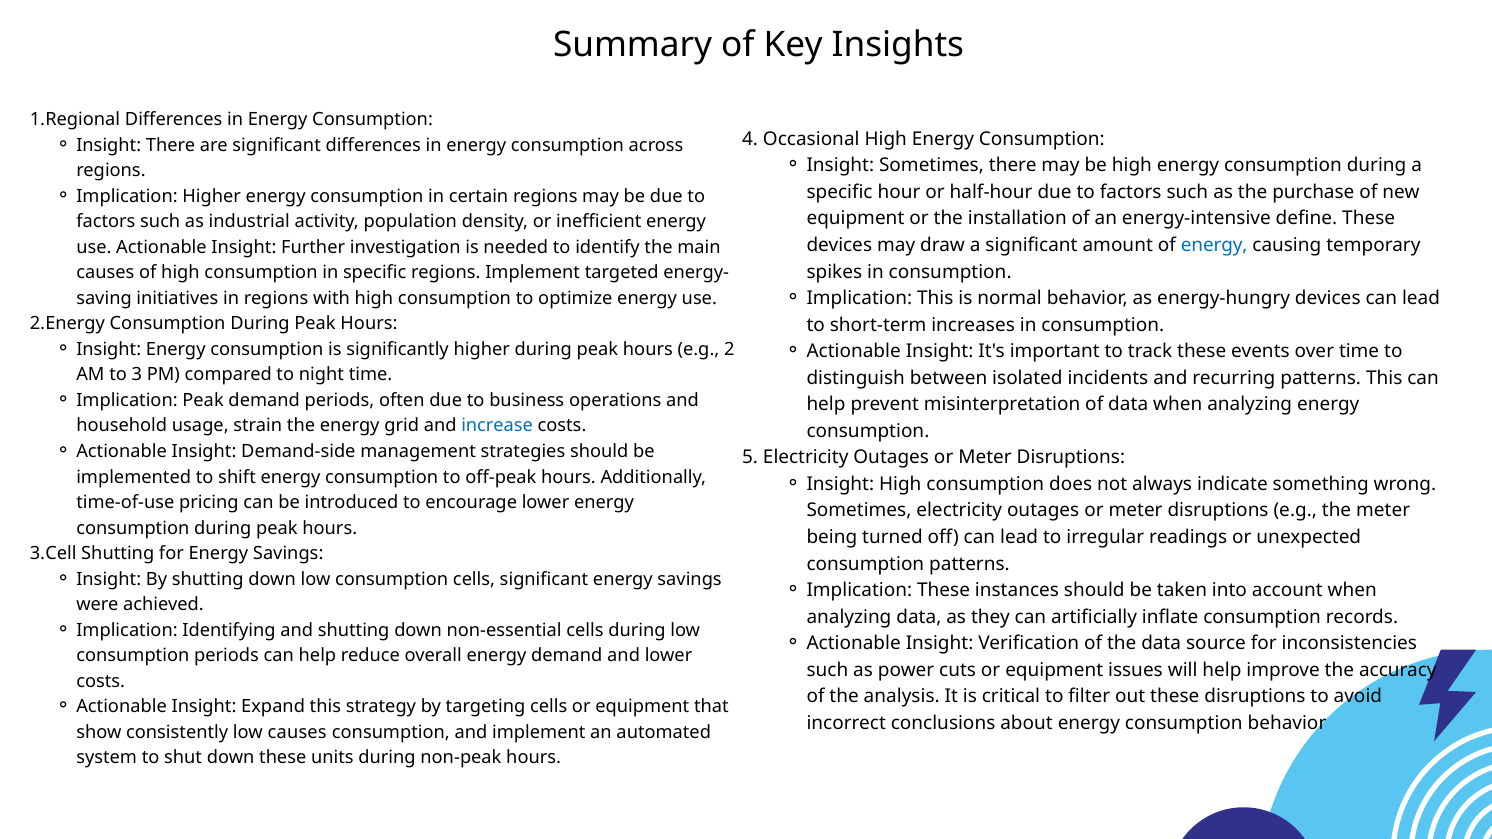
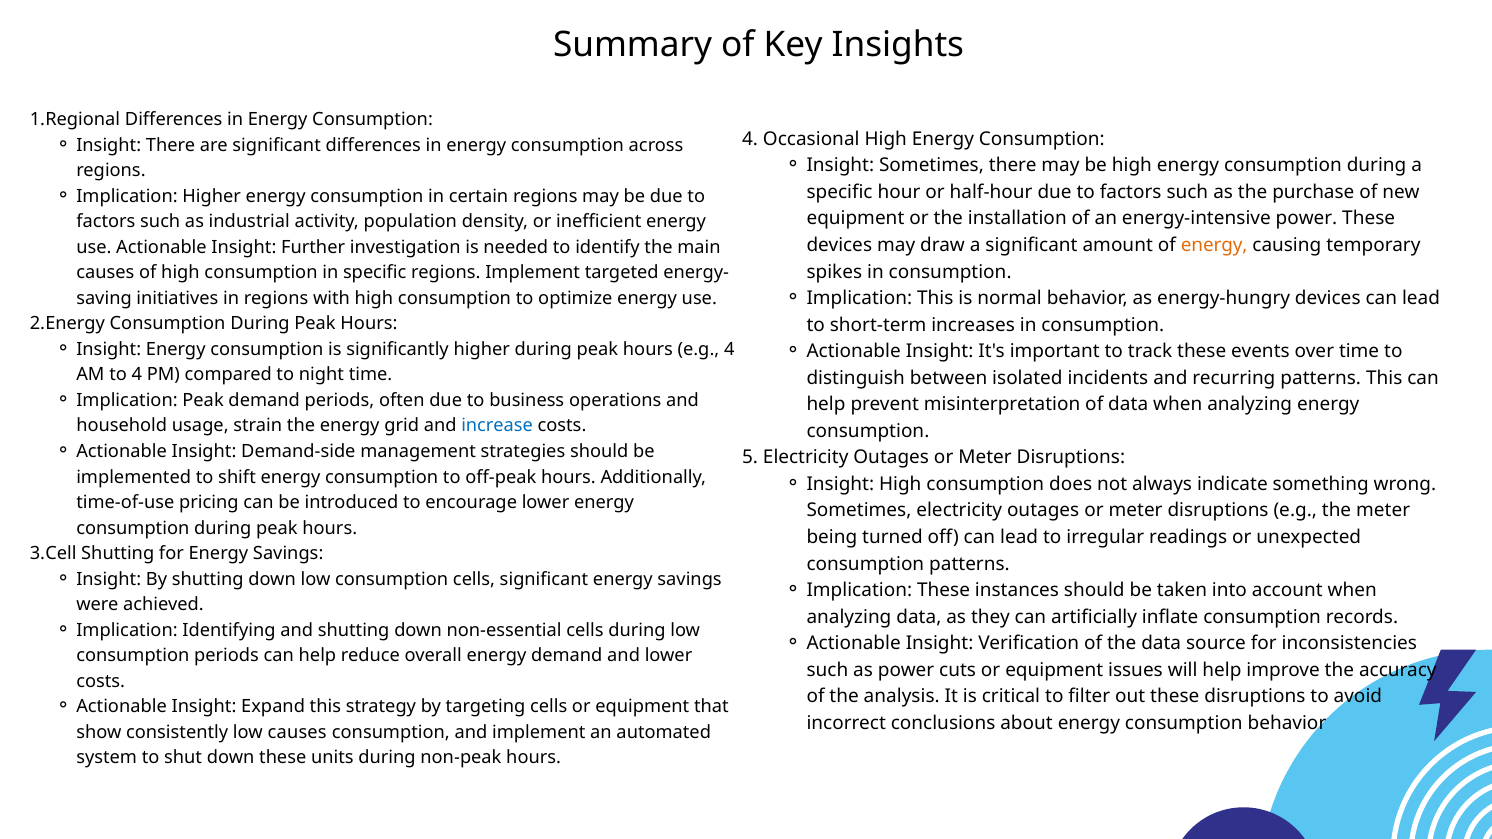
energy-intensive define: define -> power
energy at (1214, 245) colour: blue -> orange
e.g 2: 2 -> 4
to 3: 3 -> 4
